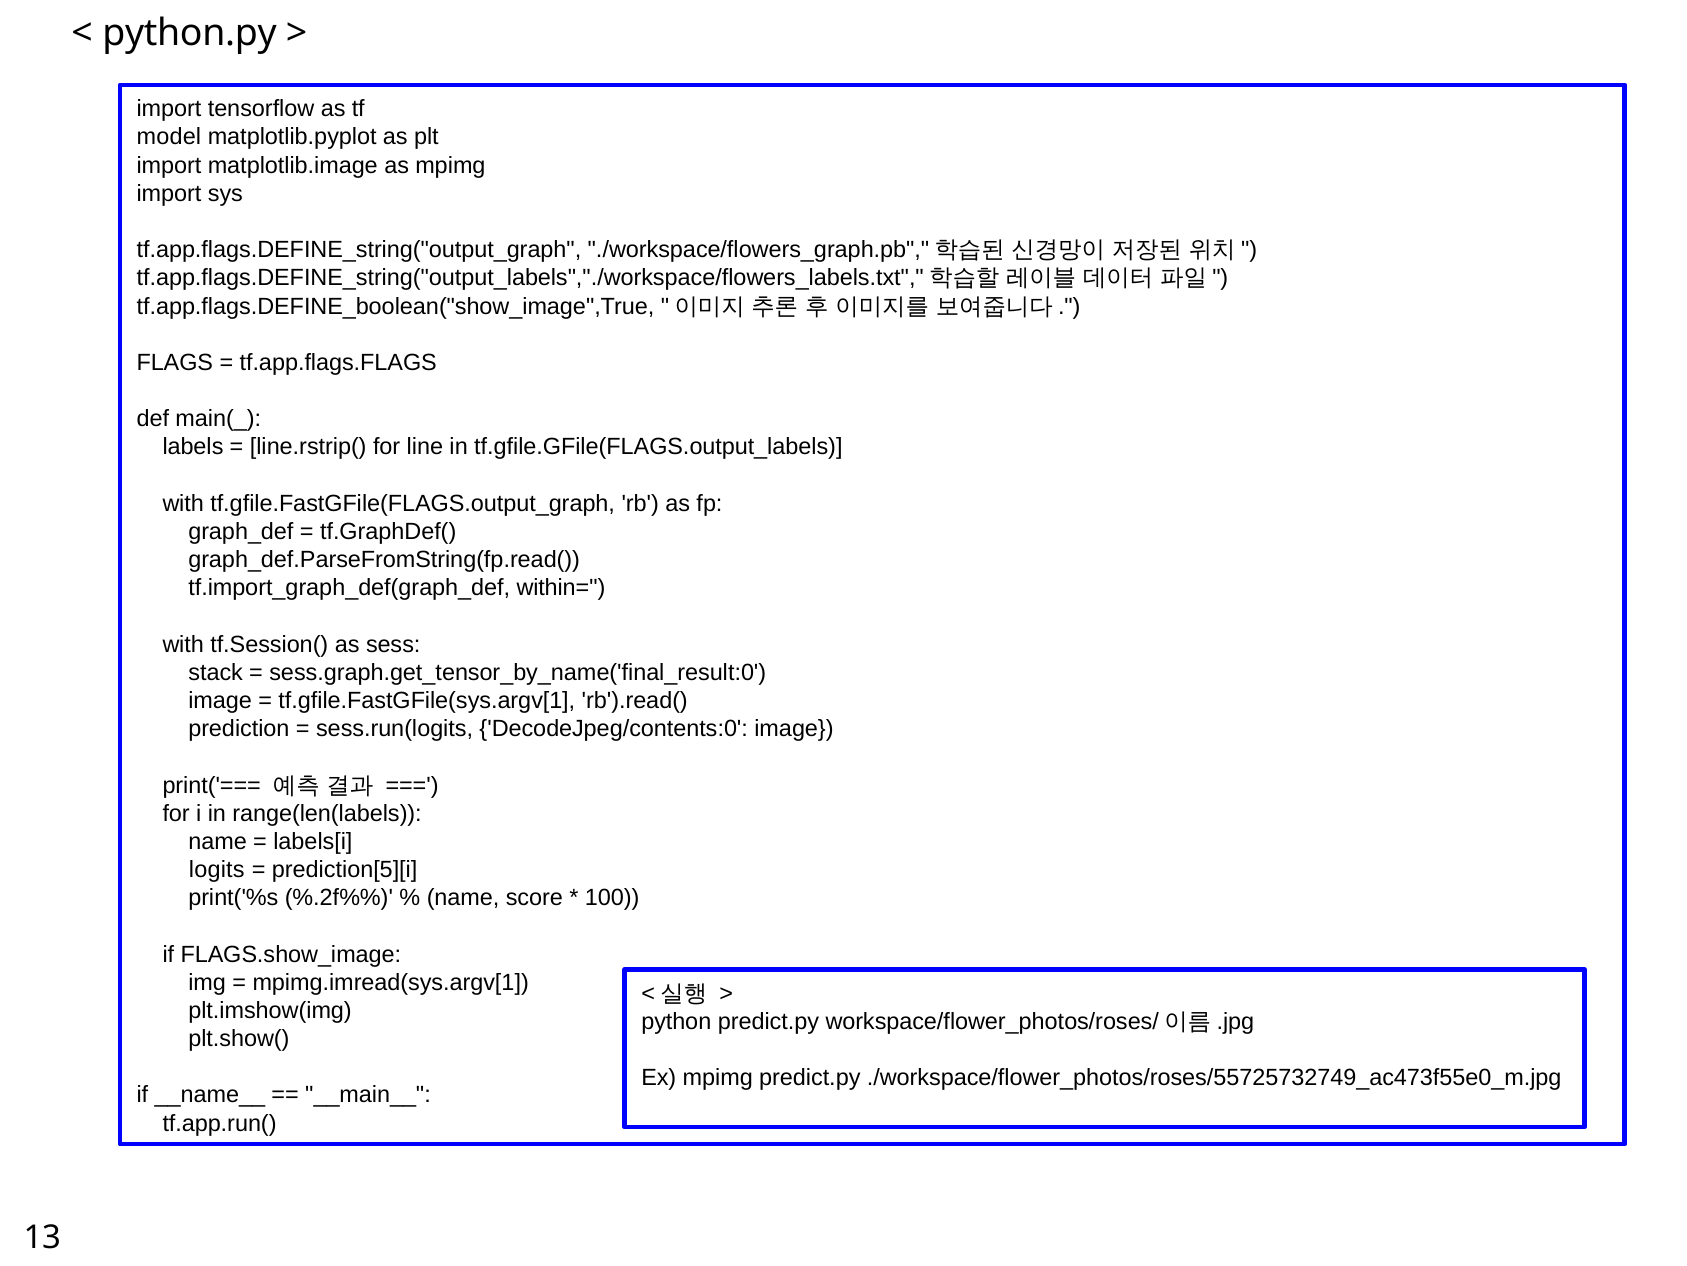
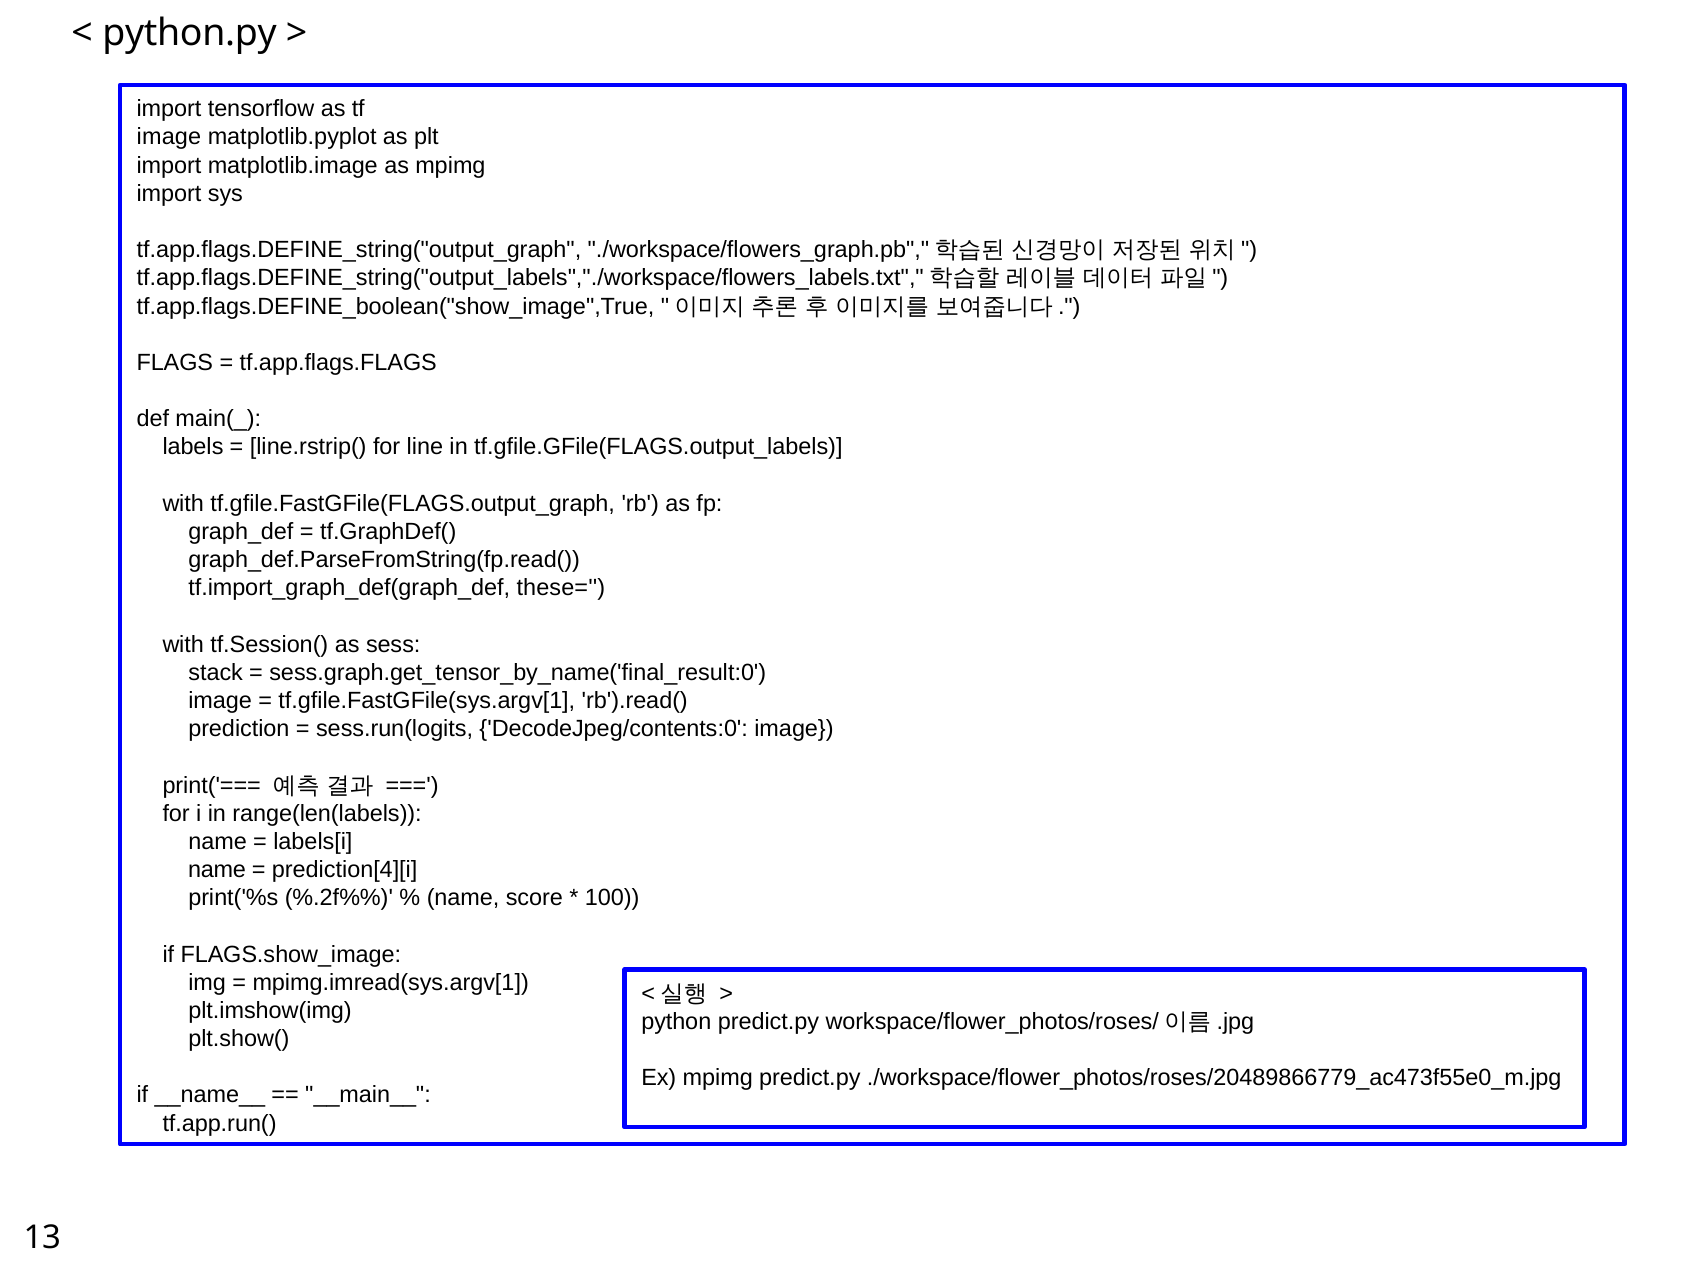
model at (169, 137): model -> image
within=: within= -> these=
logits at (217, 869): logits -> name
prediction[5][i: prediction[5][i -> prediction[4][i
./workspace/flower_photos/roses/55725732749_ac473f55e0_m.jpg: ./workspace/flower_photos/roses/55725732749_ac473f55e0_m.jpg -> ./workspace/flower_photos/roses/20489866779_ac473f55e0_m.jpg
